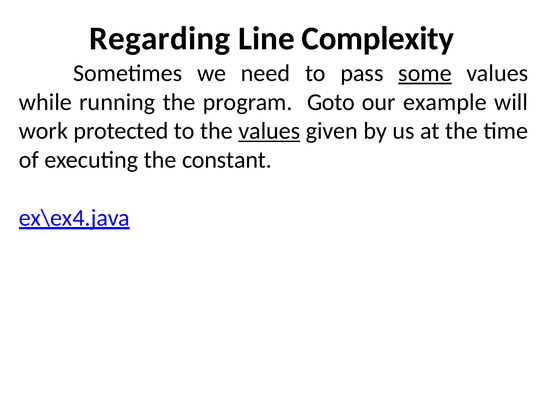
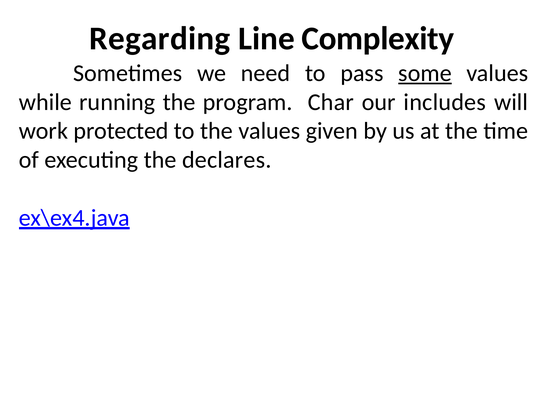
Goto: Goto -> Char
example: example -> includes
values at (269, 131) underline: present -> none
constant: constant -> declares
